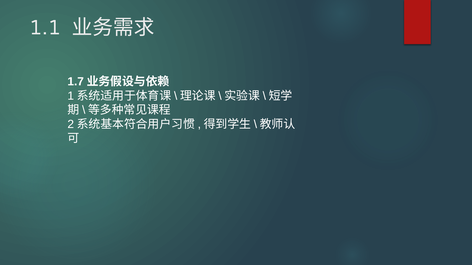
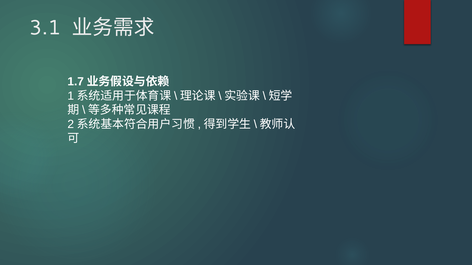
1.1: 1.1 -> 3.1
